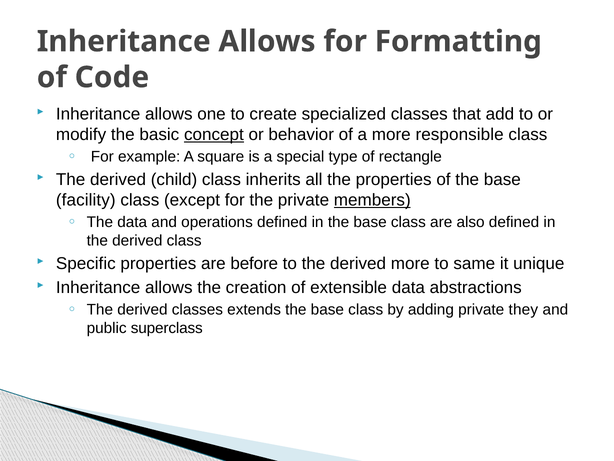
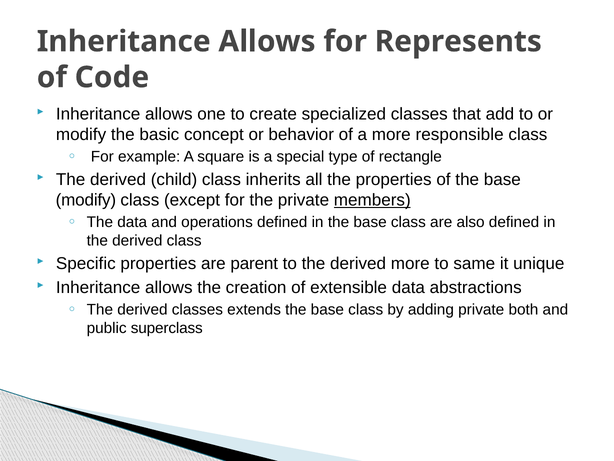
Formatting: Formatting -> Represents
concept underline: present -> none
facility at (86, 200): facility -> modify
before: before -> parent
they: they -> both
